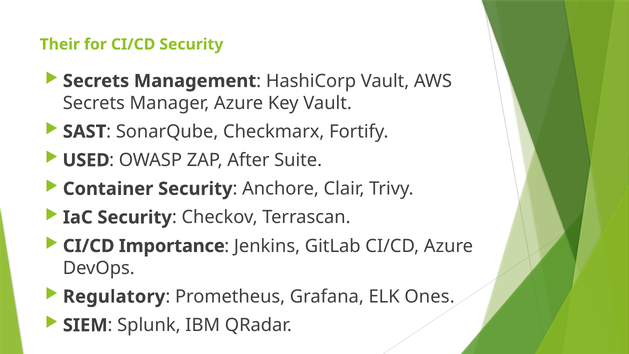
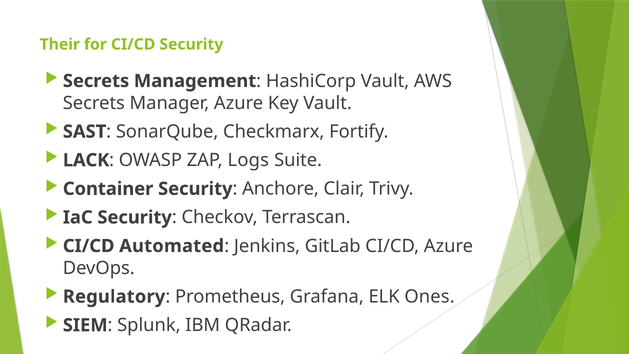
USED: USED -> LACK
After: After -> Logs
Importance: Importance -> Automated
